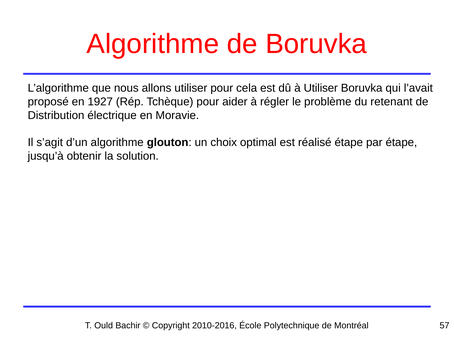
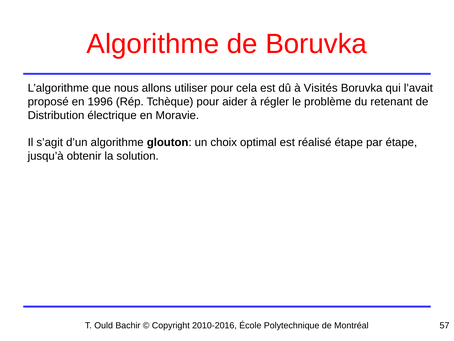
à Utiliser: Utiliser -> Visités
1927: 1927 -> 1996
